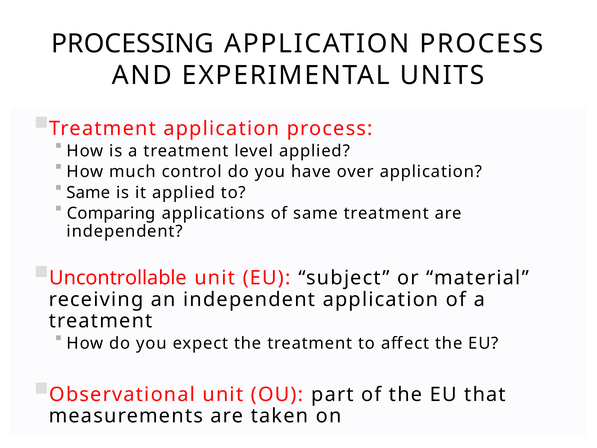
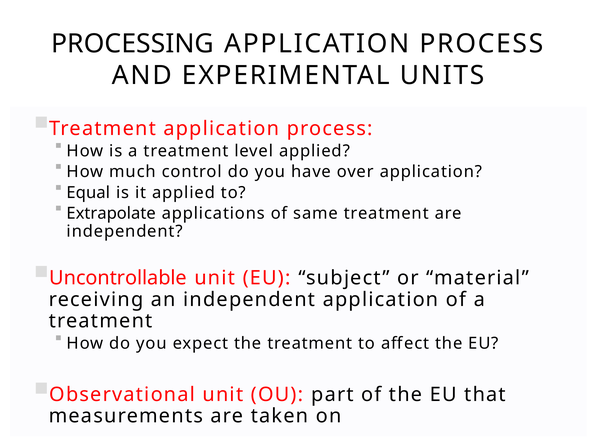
Same at (88, 193): Same -> Equal
Comparing: Comparing -> Extrapolate
